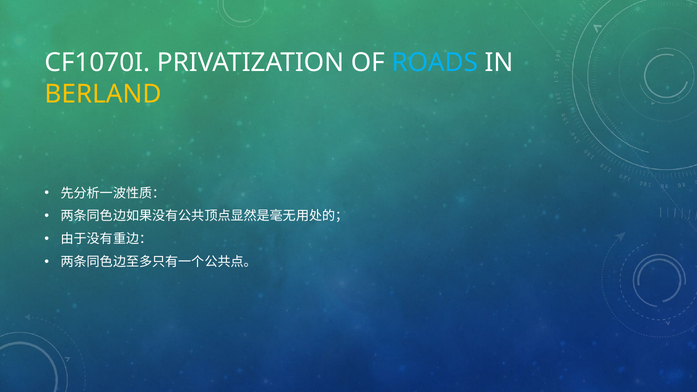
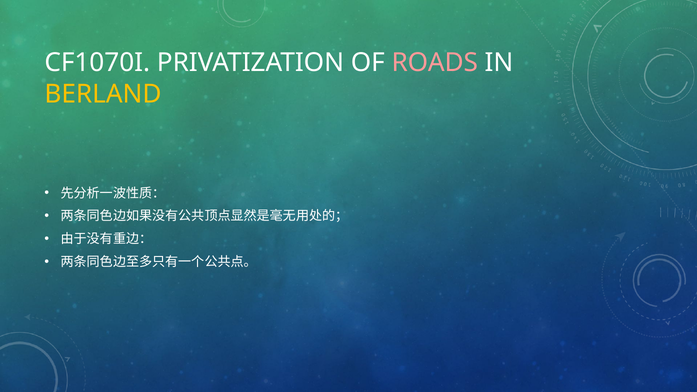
ROADS colour: light blue -> pink
